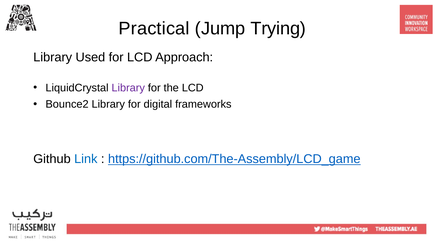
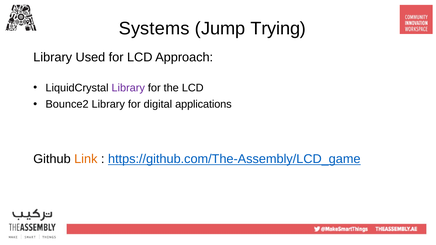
Practical: Practical -> Systems
frameworks: frameworks -> applications
Link colour: blue -> orange
